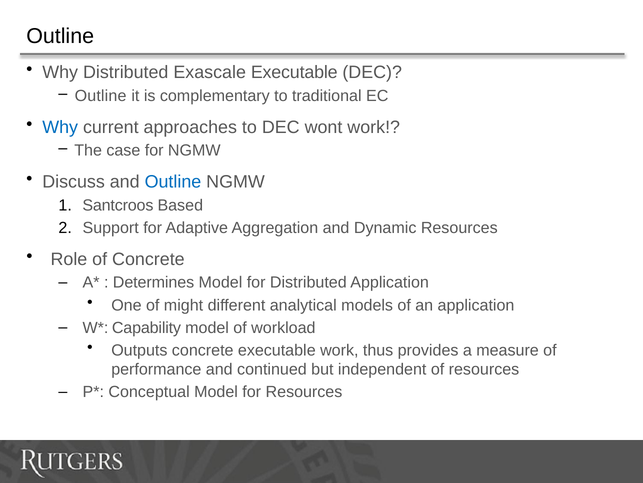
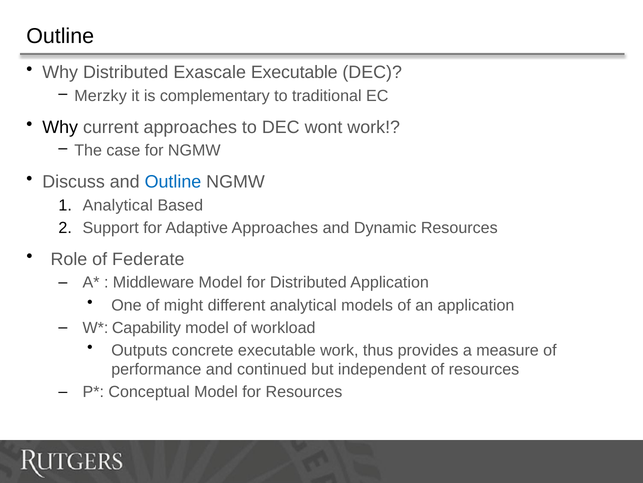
Outline at (101, 96): Outline -> Merzky
Why at (60, 127) colour: blue -> black
Santcroos at (118, 205): Santcroos -> Analytical
Adaptive Aggregation: Aggregation -> Approaches
of Concrete: Concrete -> Federate
Determines: Determines -> Middleware
